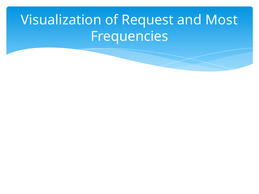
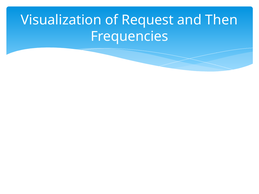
Most: Most -> Then
